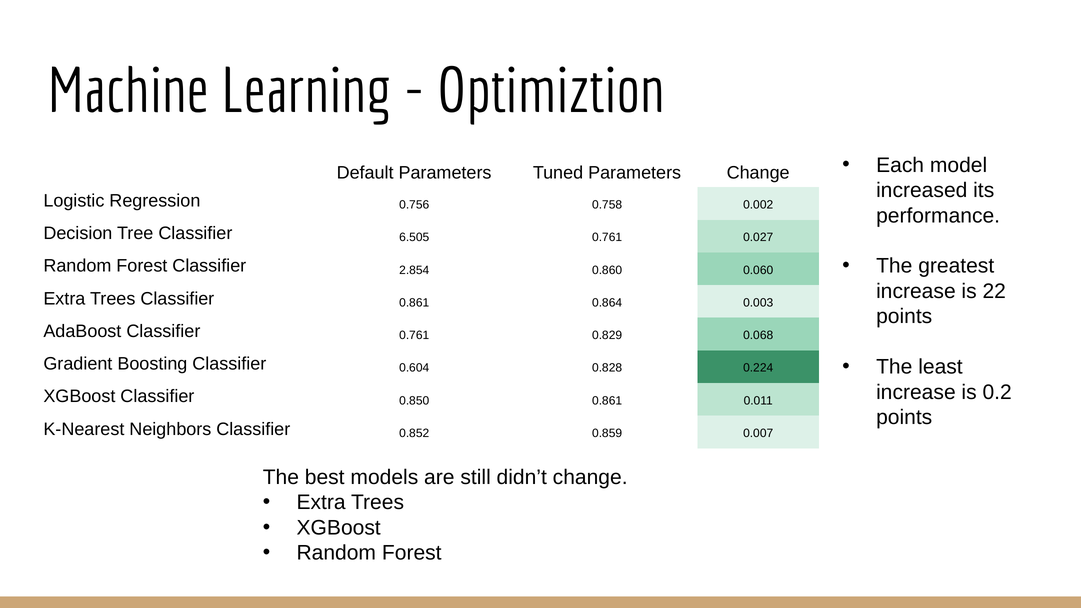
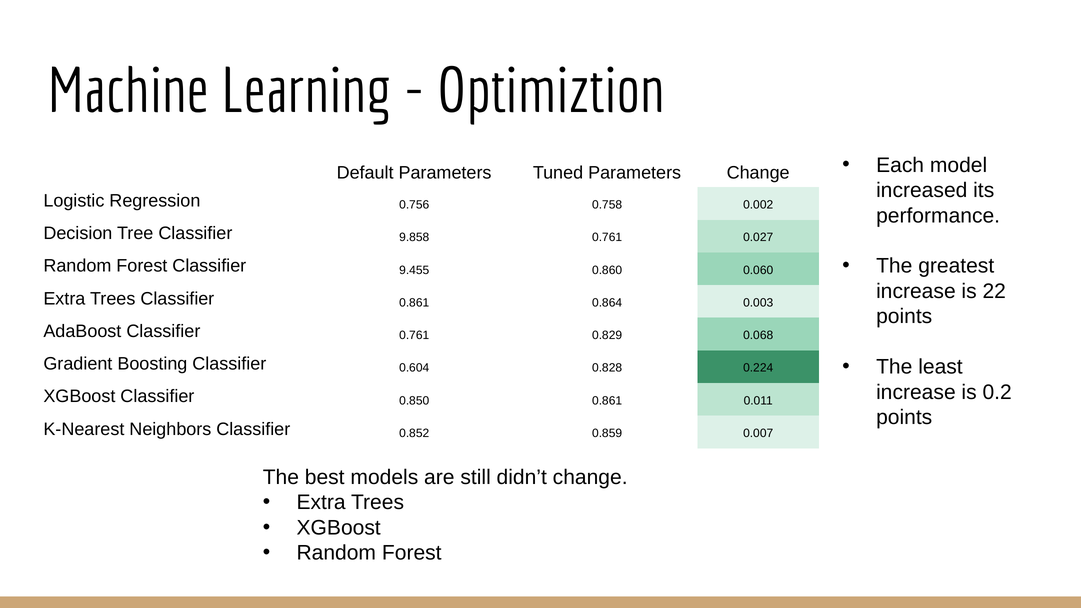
6.505: 6.505 -> 9.858
2.854: 2.854 -> 9.455
